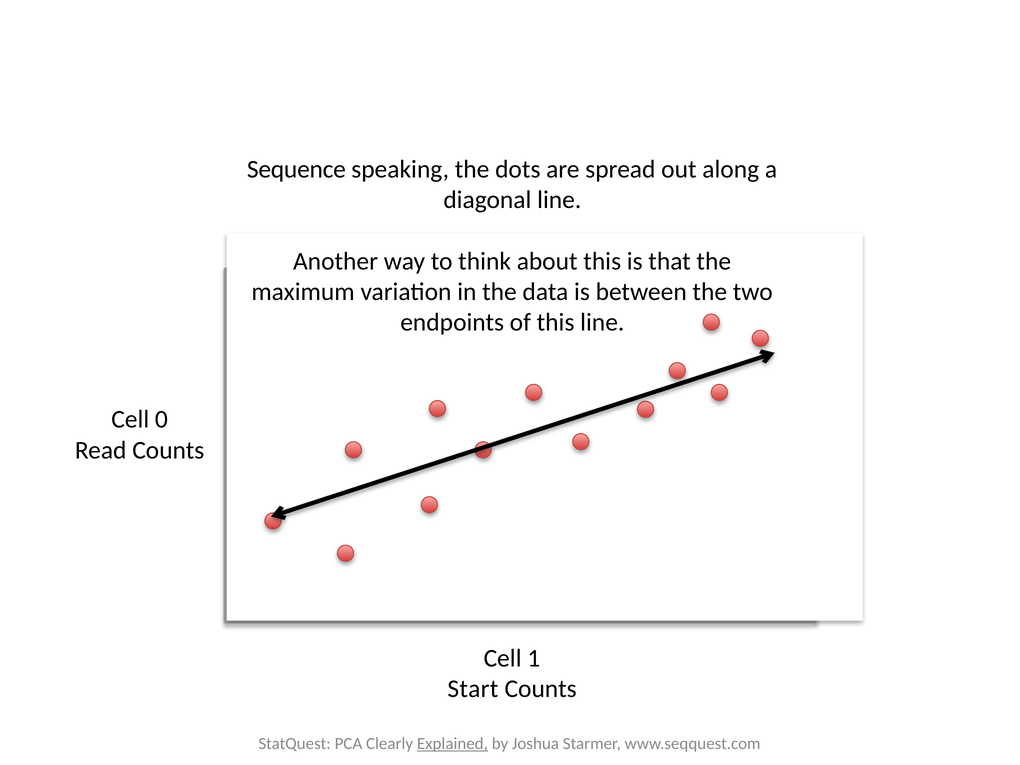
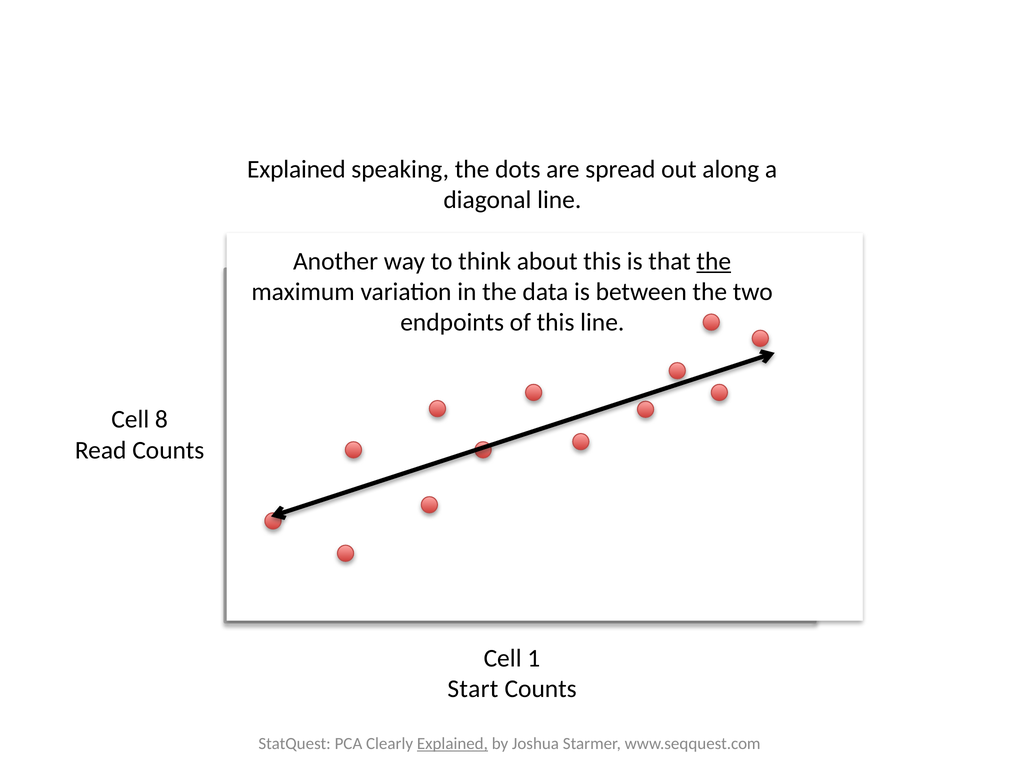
Sequence at (296, 169): Sequence -> Explained
the at (714, 261) underline: none -> present
0: 0 -> 8
